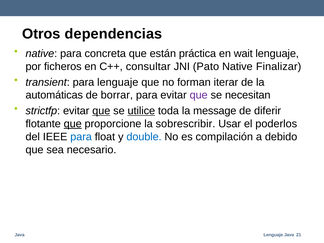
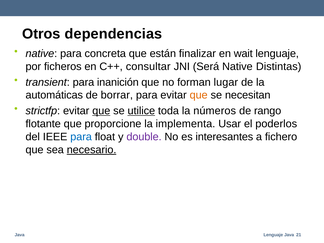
práctica: práctica -> finalizar
Pato: Pato -> Será
Finalizar: Finalizar -> Distintas
para lenguaje: lenguaje -> inanición
iterar: iterar -> lugar
que at (199, 95) colour: purple -> orange
message: message -> números
diferir: diferir -> rango
que at (73, 124) underline: present -> none
sobrescribir: sobrescribir -> implementa
double colour: blue -> purple
compilación: compilación -> interesantes
debido: debido -> fichero
necesario underline: none -> present
